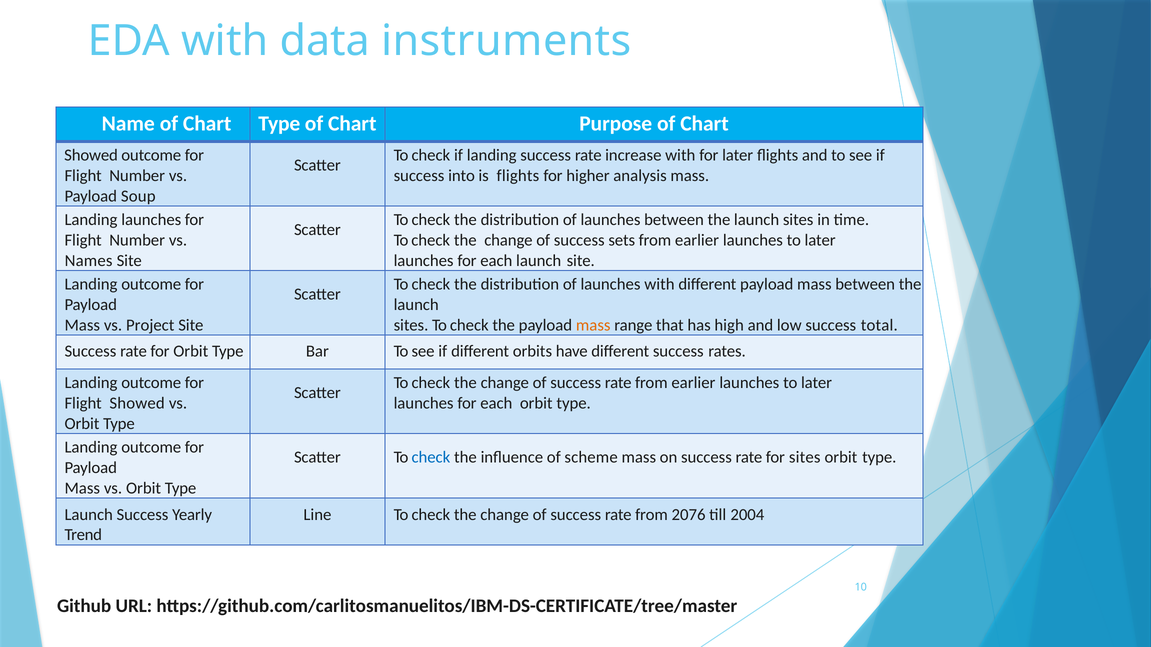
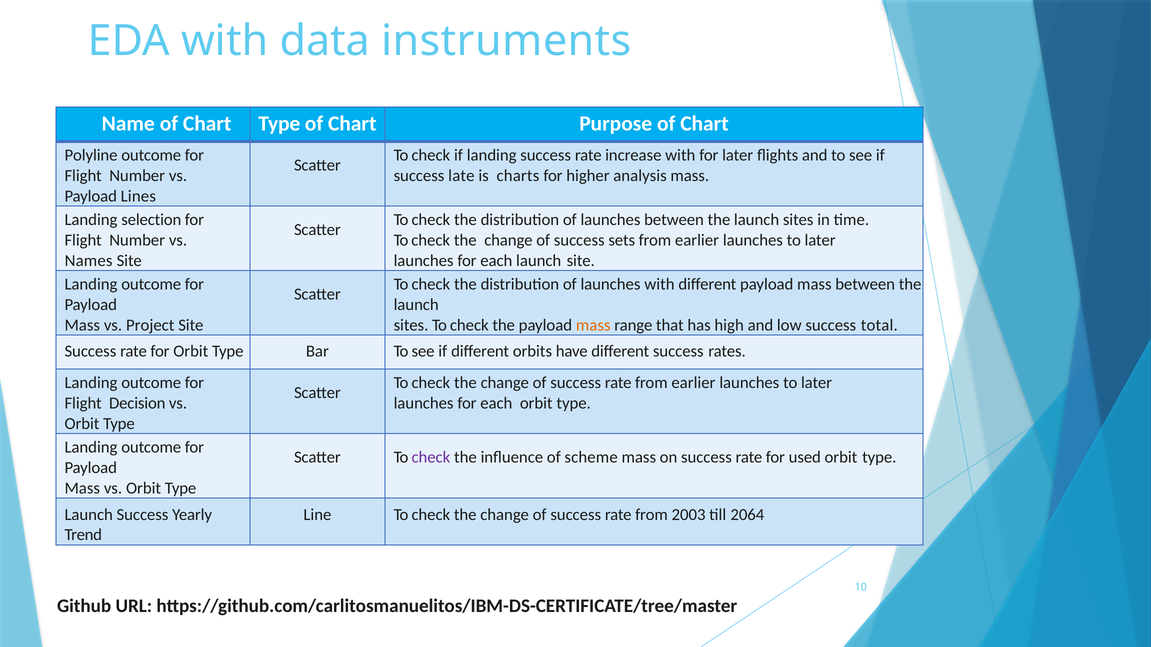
Showed at (91, 155): Showed -> Polyline
into: into -> late
is flights: flights -> charts
Soup: Soup -> Lines
Landing launches: launches -> selection
Flight Showed: Showed -> Decision
check at (431, 458) colour: blue -> purple
for sites: sites -> used
2076: 2076 -> 2003
2004: 2004 -> 2064
